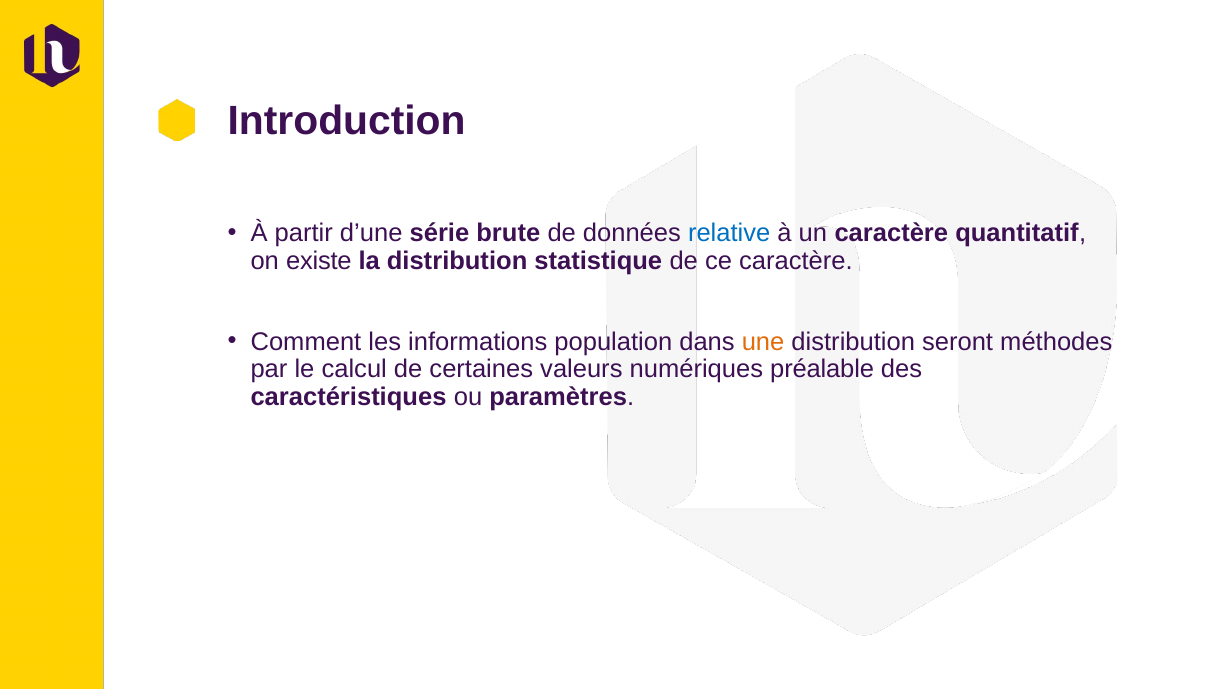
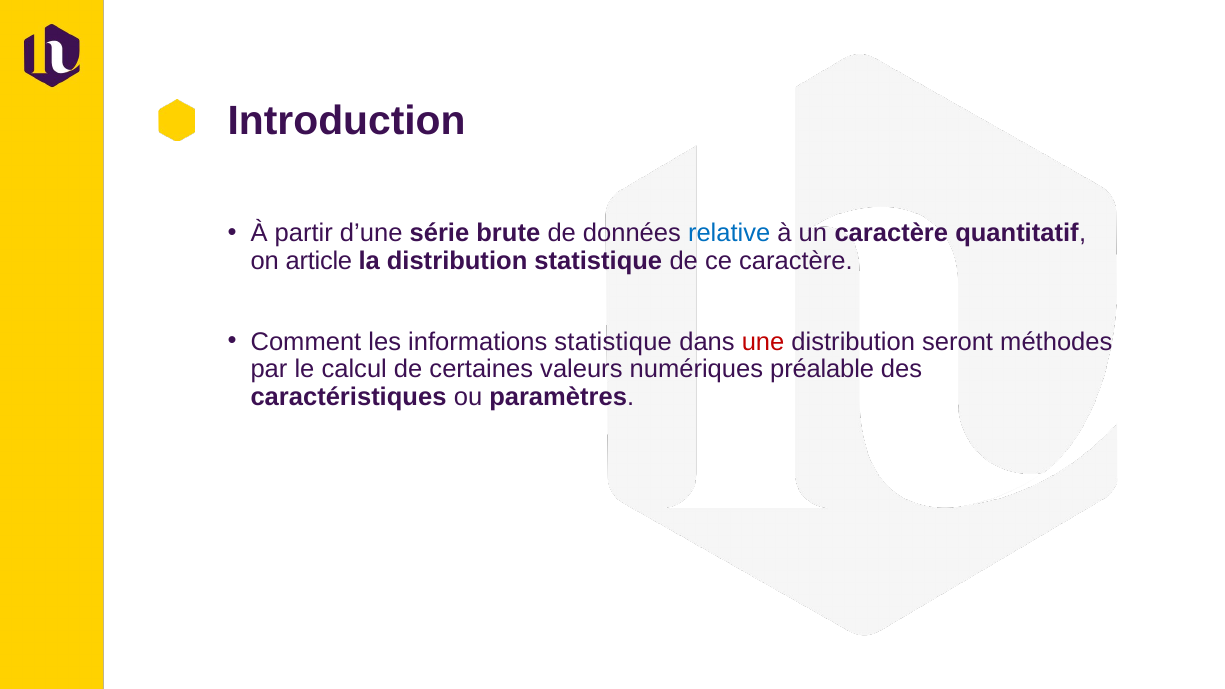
existe: existe -> article
informations population: population -> statistique
une colour: orange -> red
